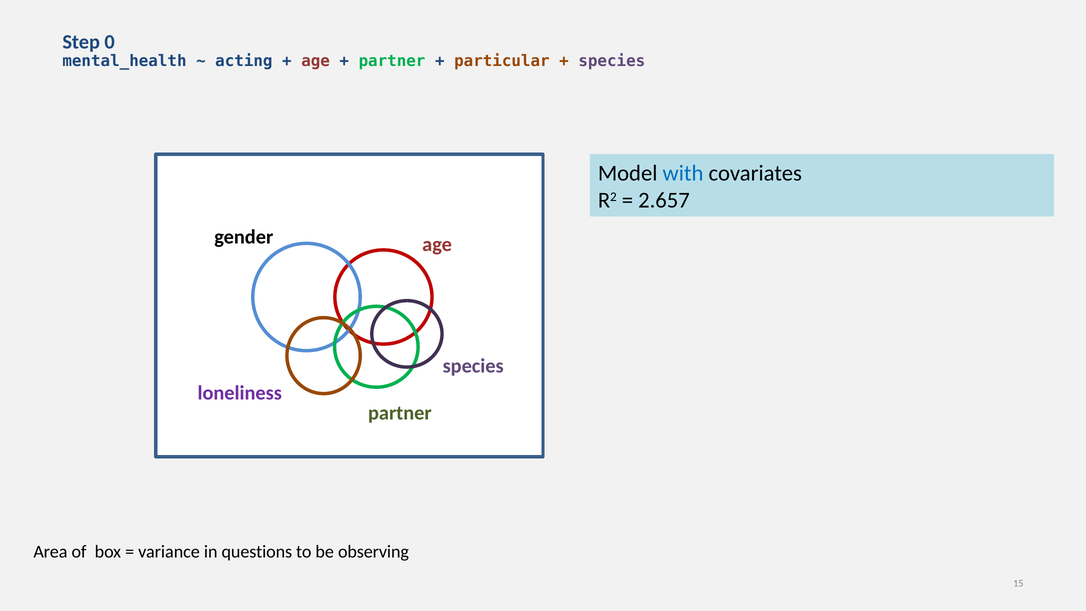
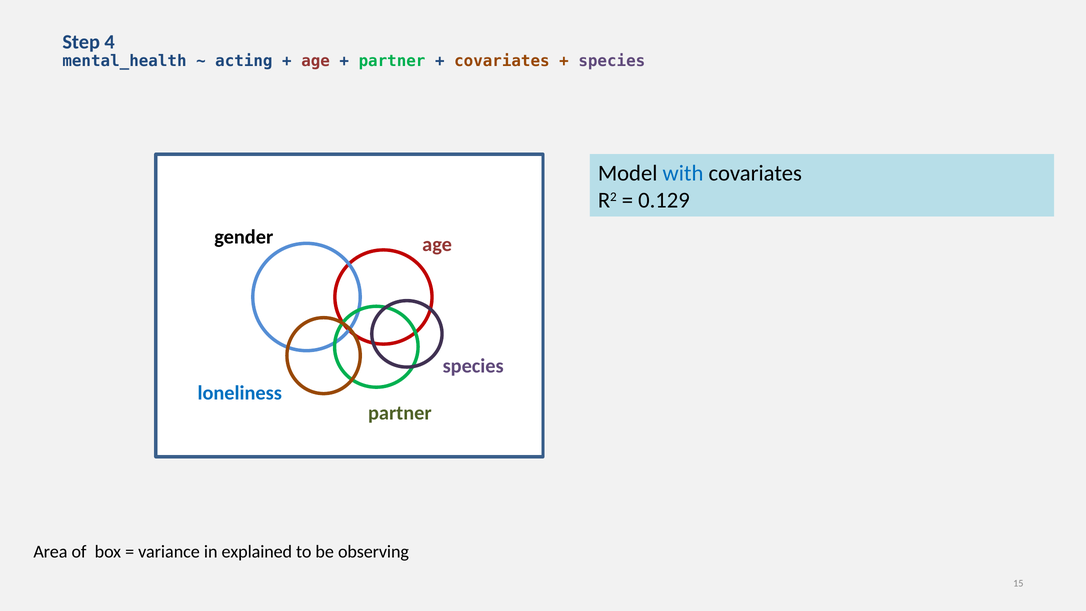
0: 0 -> 4
particular at (502, 61): particular -> covariates
2.657: 2.657 -> 0.129
loneliness colour: purple -> blue
questions: questions -> explained
